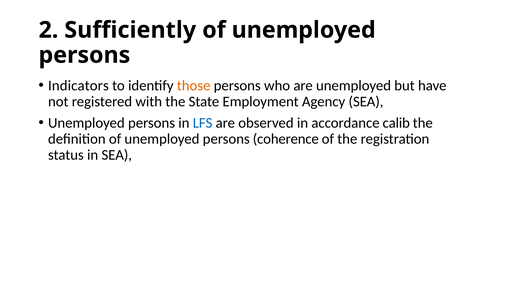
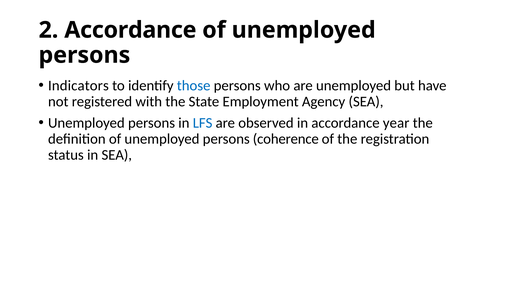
2 Sufficiently: Sufficiently -> Accordance
those colour: orange -> blue
calib: calib -> year
